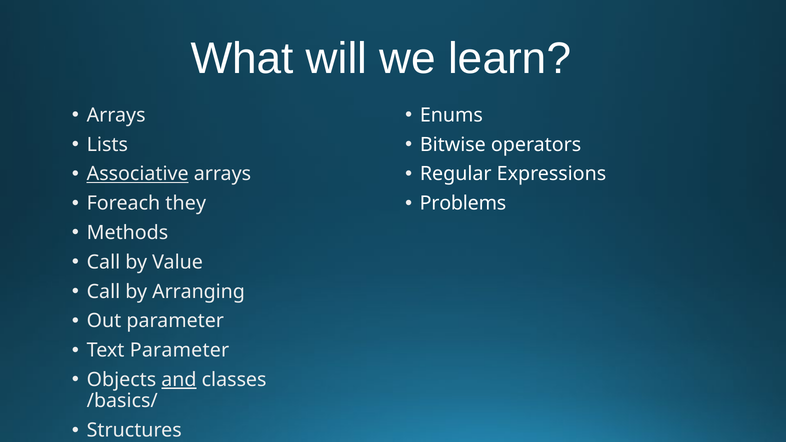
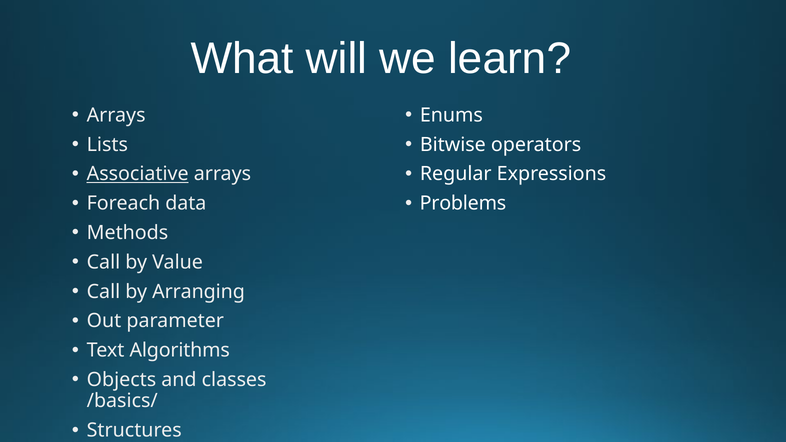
they: they -> data
Text Parameter: Parameter -> Algorithms
and underline: present -> none
